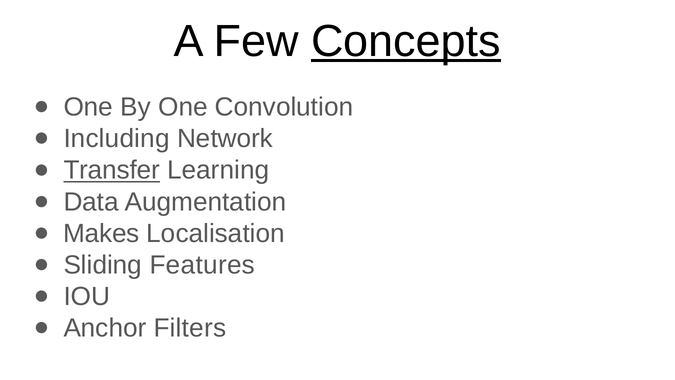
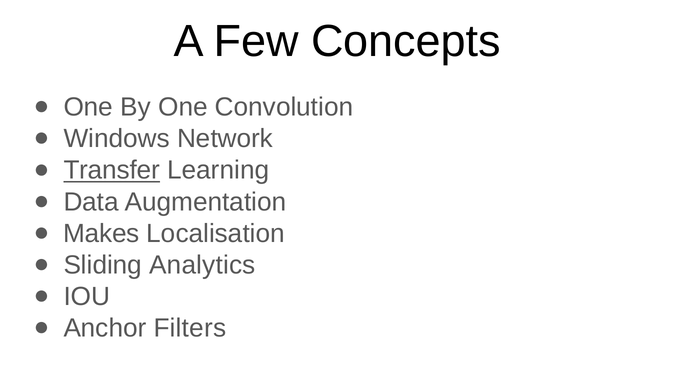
Concepts underline: present -> none
Including: Including -> Windows
Features: Features -> Analytics
